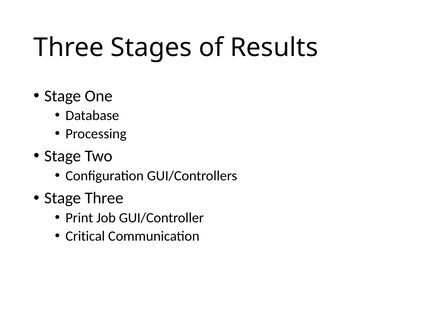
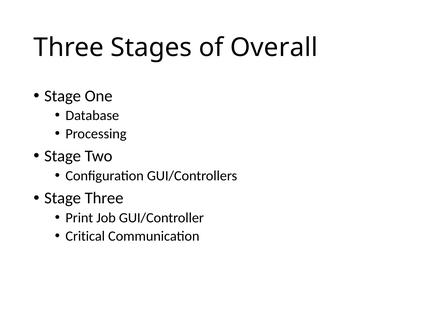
Results: Results -> Overall
